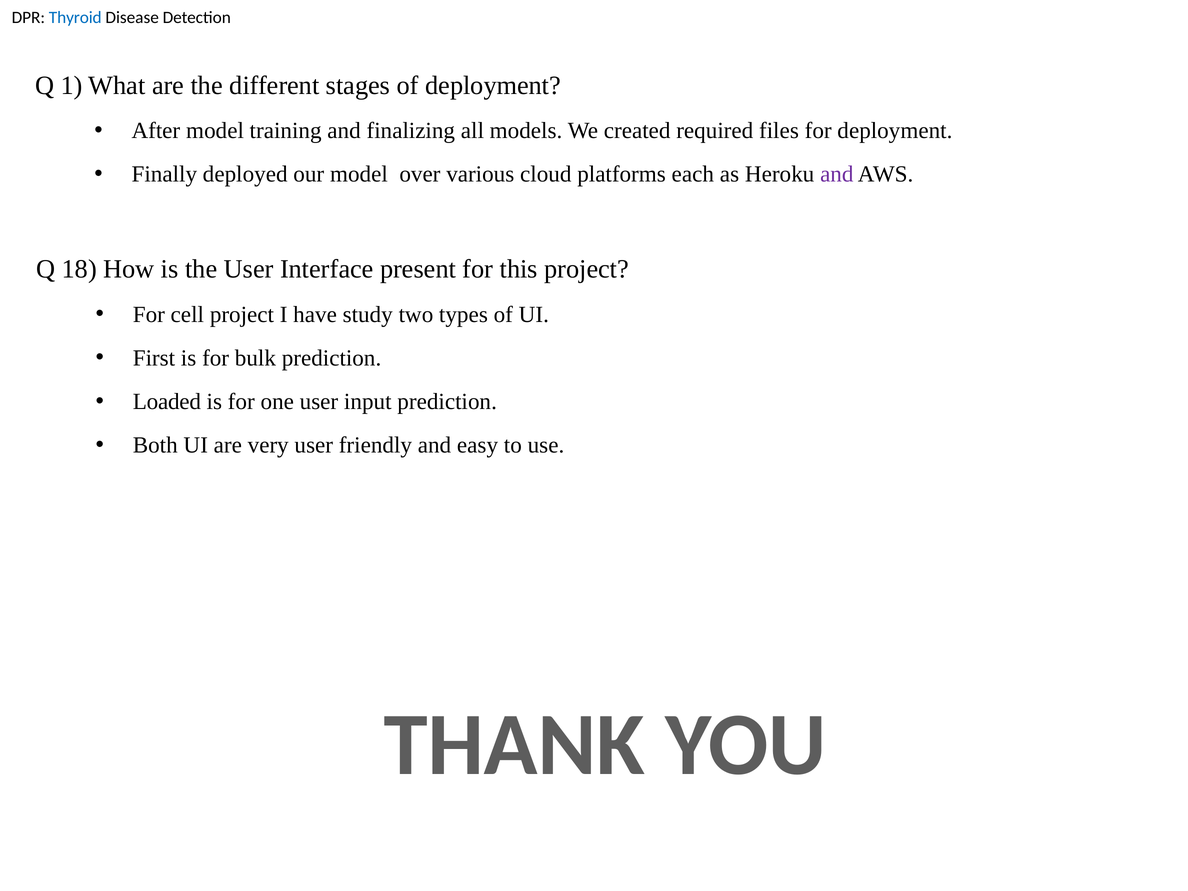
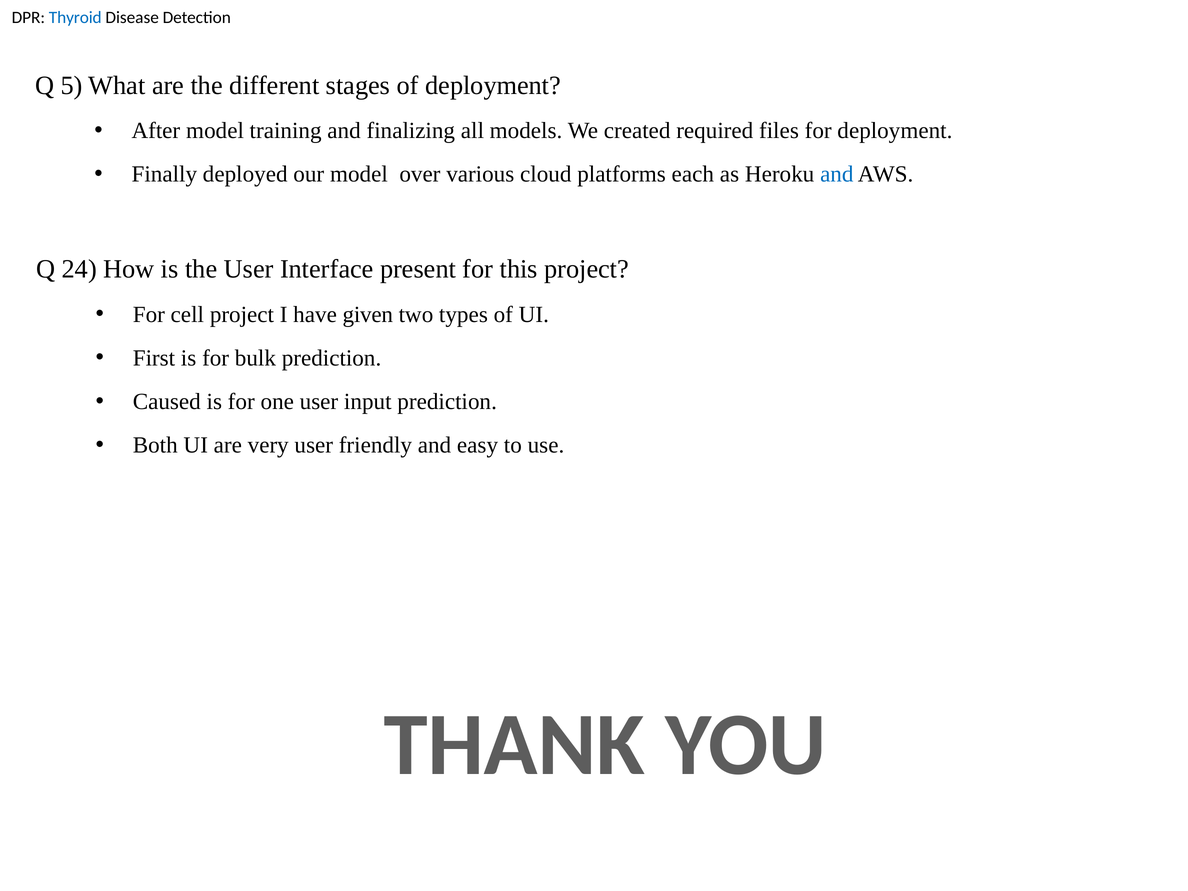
1: 1 -> 5
and at (837, 174) colour: purple -> blue
18: 18 -> 24
study: study -> given
Loaded: Loaded -> Caused
